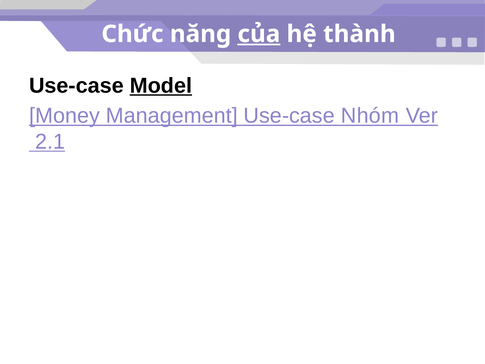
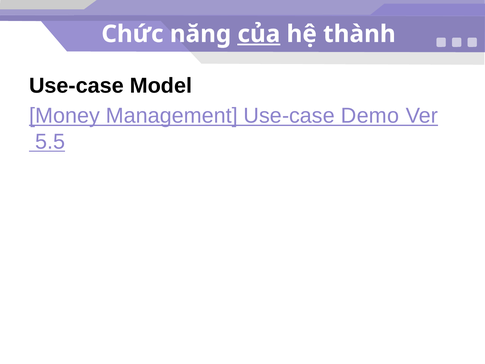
Model underline: present -> none
Nhóm: Nhóm -> Demo
2.1: 2.1 -> 5.5
